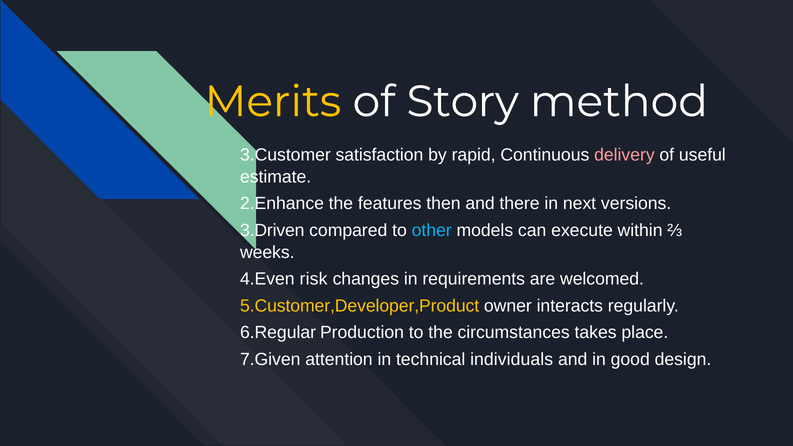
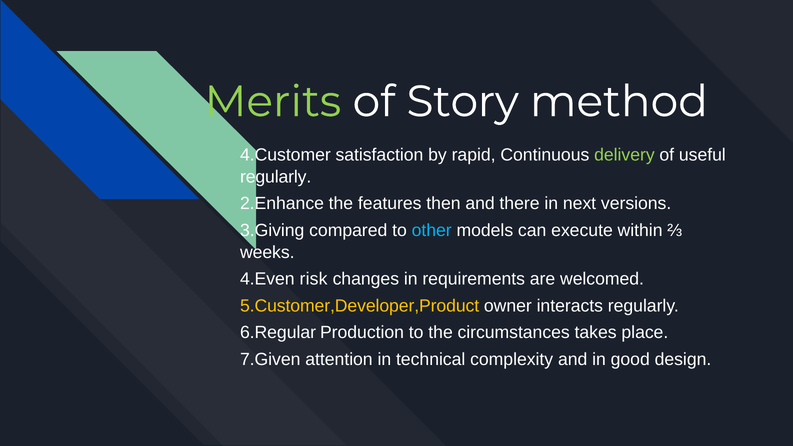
Merits colour: yellow -> light green
3.Customer: 3.Customer -> 4.Customer
delivery colour: pink -> light green
estimate at (276, 177): estimate -> regularly
3.Driven: 3.Driven -> 3.Giving
individuals: individuals -> complexity
